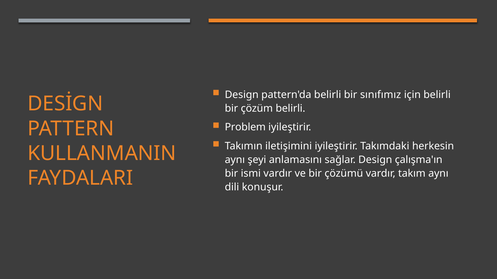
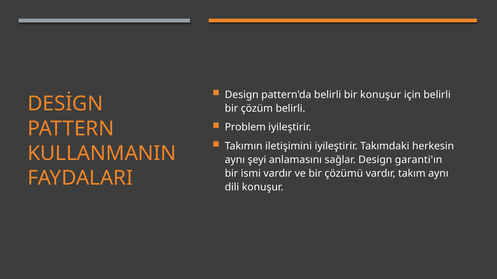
bir sınıfımız: sınıfımız -> konuşur
çalışma'ın: çalışma'ın -> garanti'ın
